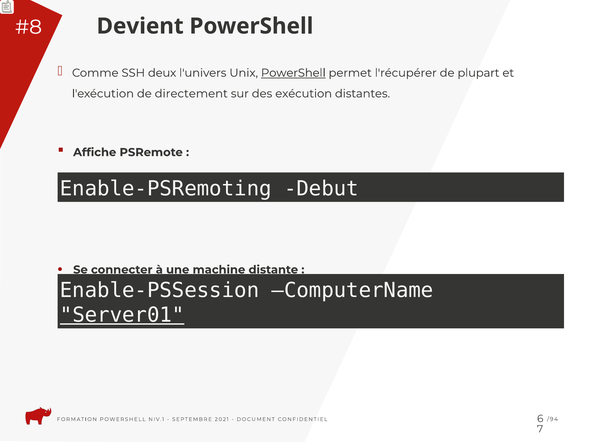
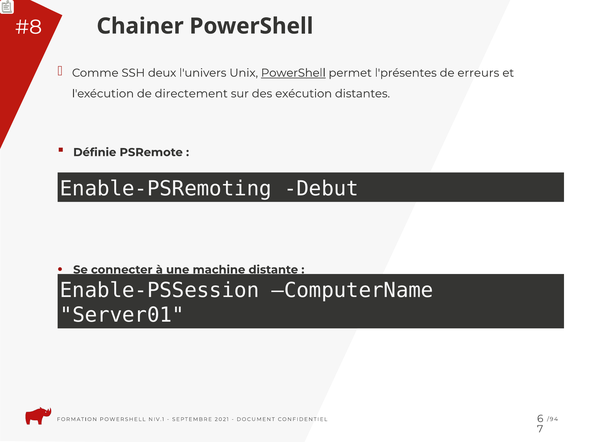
Devient: Devient -> Chainer
l'récupérer: l'récupérer -> l'présentes
plupart: plupart -> erreurs
Affiche: Affiche -> Définie
Server01 underline: present -> none
